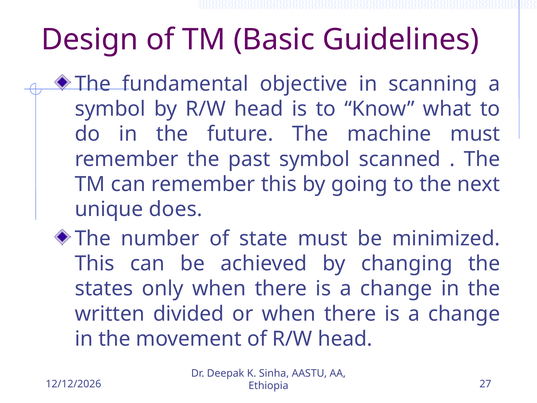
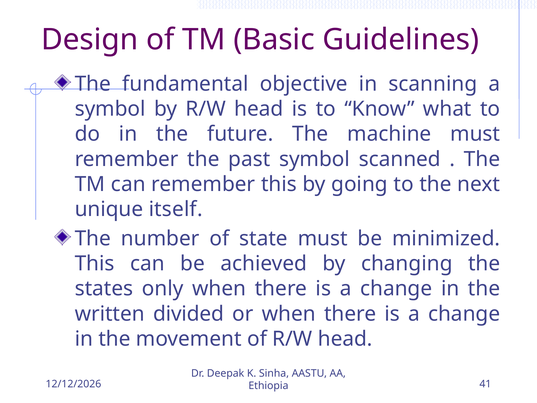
does: does -> itself
27: 27 -> 41
